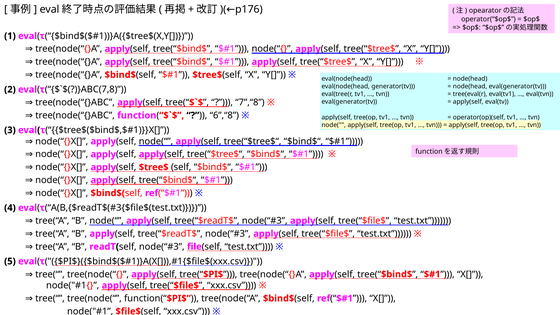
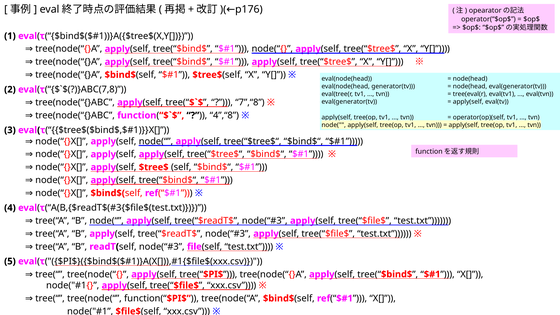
6”,“8: 6”,“8 -> 4”,“8
